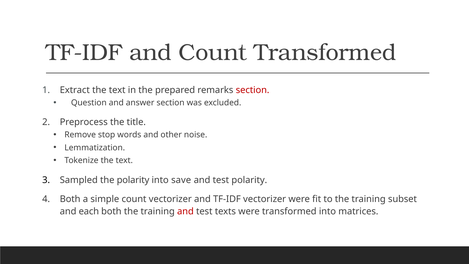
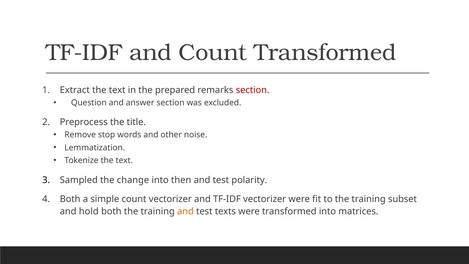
the polarity: polarity -> change
save: save -> then
each: each -> hold
and at (185, 211) colour: red -> orange
